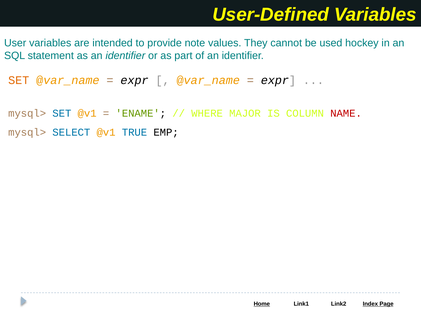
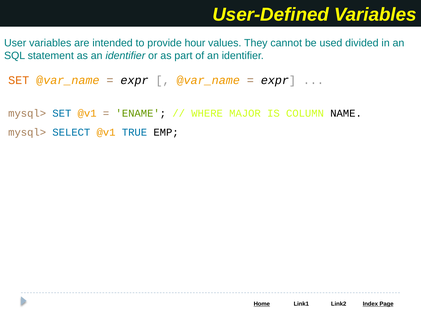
note: note -> hour
hockey: hockey -> divided
NAME colour: red -> black
